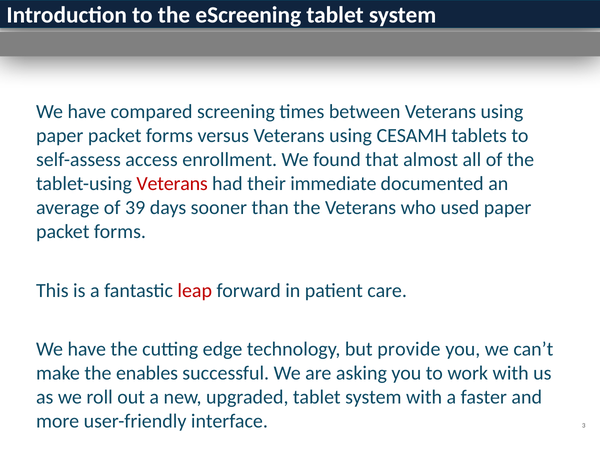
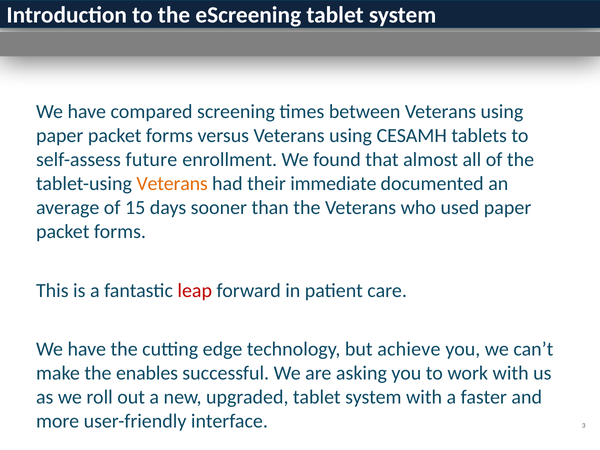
access: access -> future
Veterans at (172, 184) colour: red -> orange
39: 39 -> 15
provide: provide -> achieve
